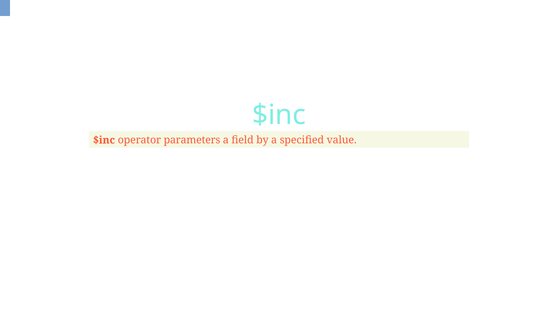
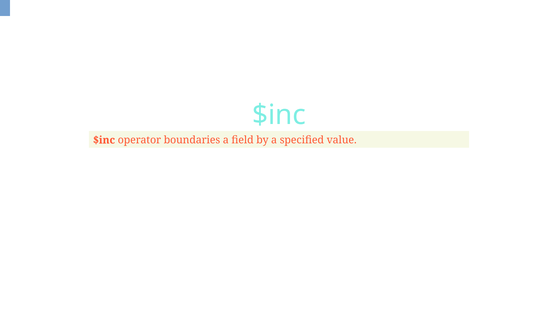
parameters: parameters -> boundaries
